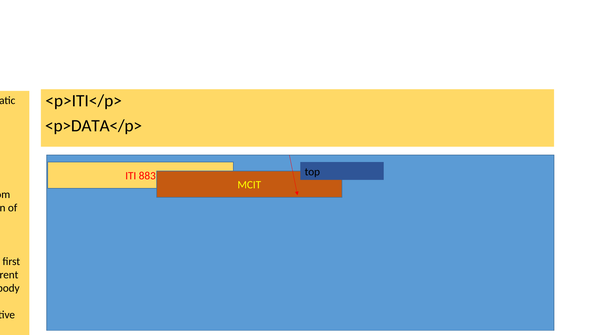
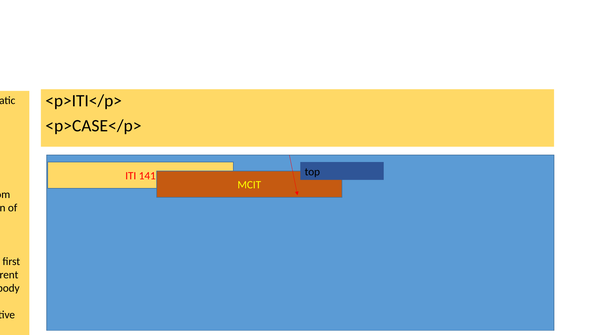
<p>DATA</p>: <p>DATA</p> -> <p>CASE</p>
883: 883 -> 141
